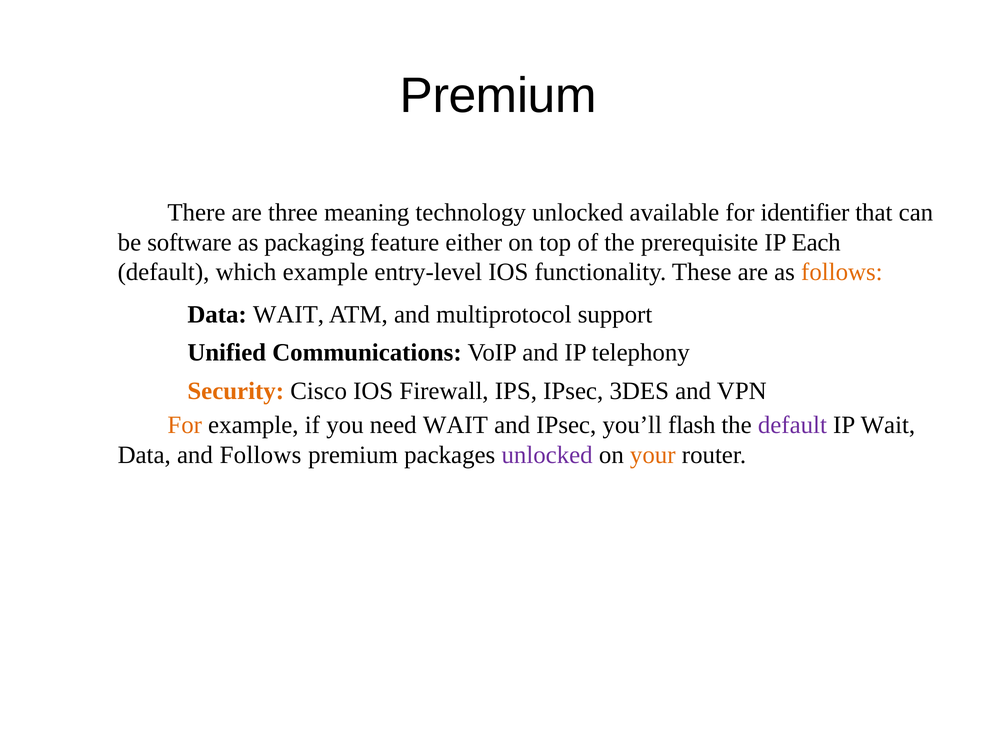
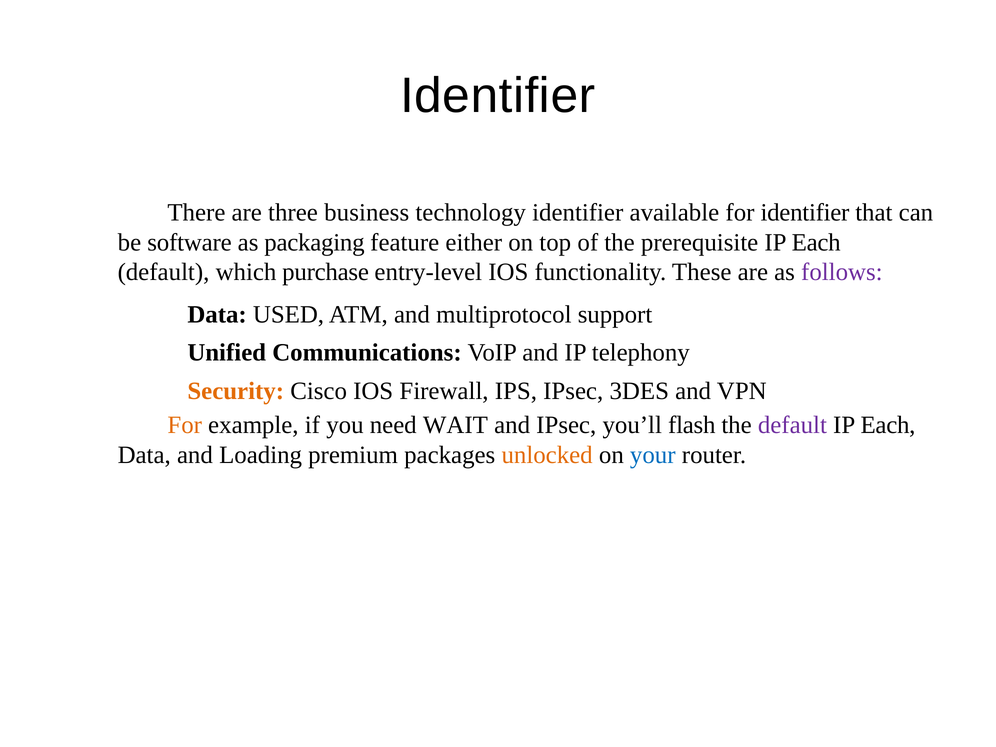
Premium at (498, 96): Premium -> Identifier
meaning: meaning -> business
technology unlocked: unlocked -> identifier
which example: example -> purchase
follows at (842, 272) colour: orange -> purple
Data WAIT: WAIT -> USED
Wait at (888, 425): Wait -> Each
and Follows: Follows -> Loading
unlocked at (547, 455) colour: purple -> orange
your colour: orange -> blue
